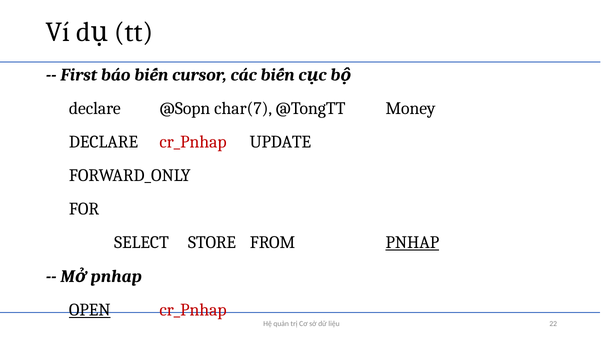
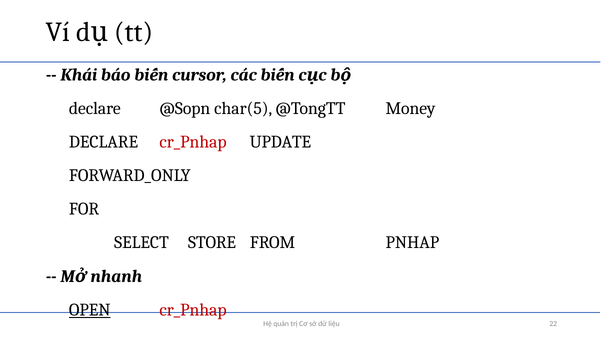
First: First -> Khái
char(7: char(7 -> char(5
PNHAP at (412, 243) underline: present -> none
pnhap at (116, 276): pnhap -> nhanh
